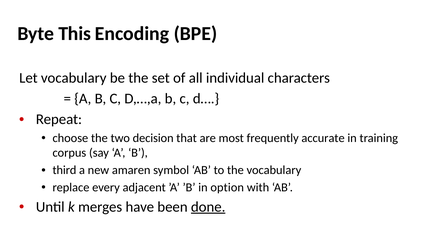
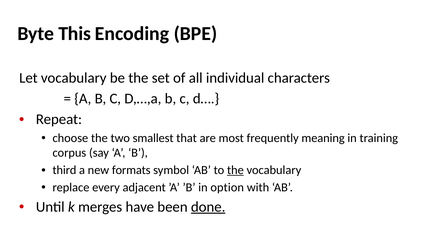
decision: decision -> smallest
accurate: accurate -> meaning
amaren: amaren -> formats
the at (235, 170) underline: none -> present
